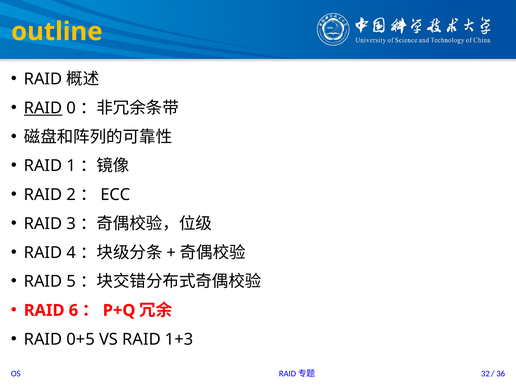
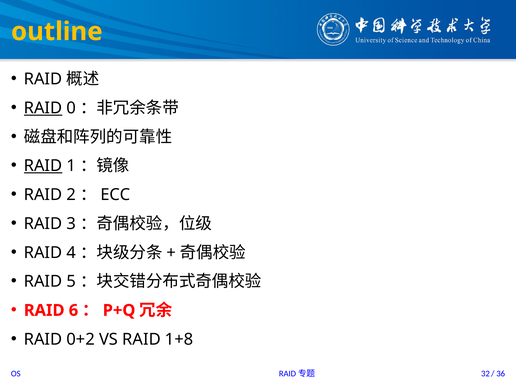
RAID at (43, 166) underline: none -> present
0+5: 0+5 -> 0+2
1+3: 1+3 -> 1+8
